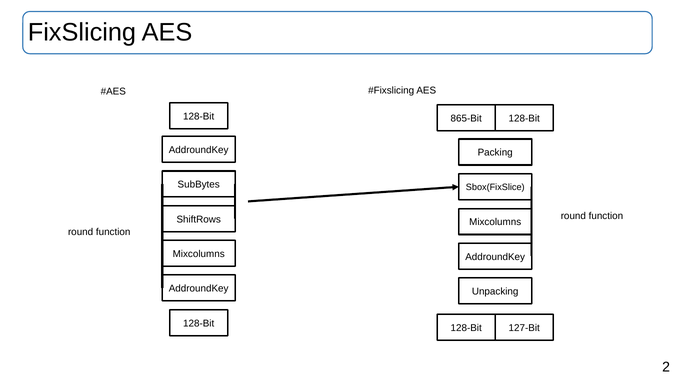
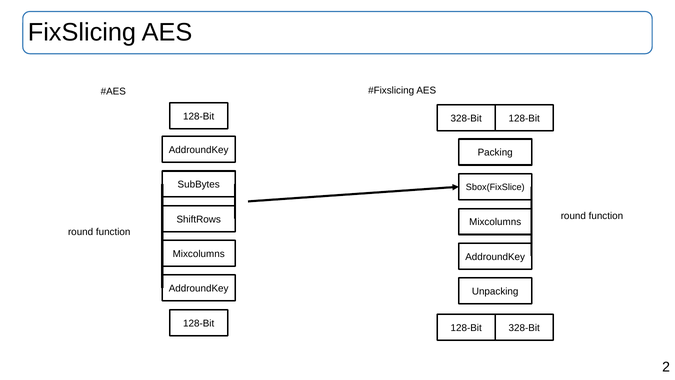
865-Bit at (466, 118): 865-Bit -> 328-Bit
128-Bit 127-Bit: 127-Bit -> 328-Bit
